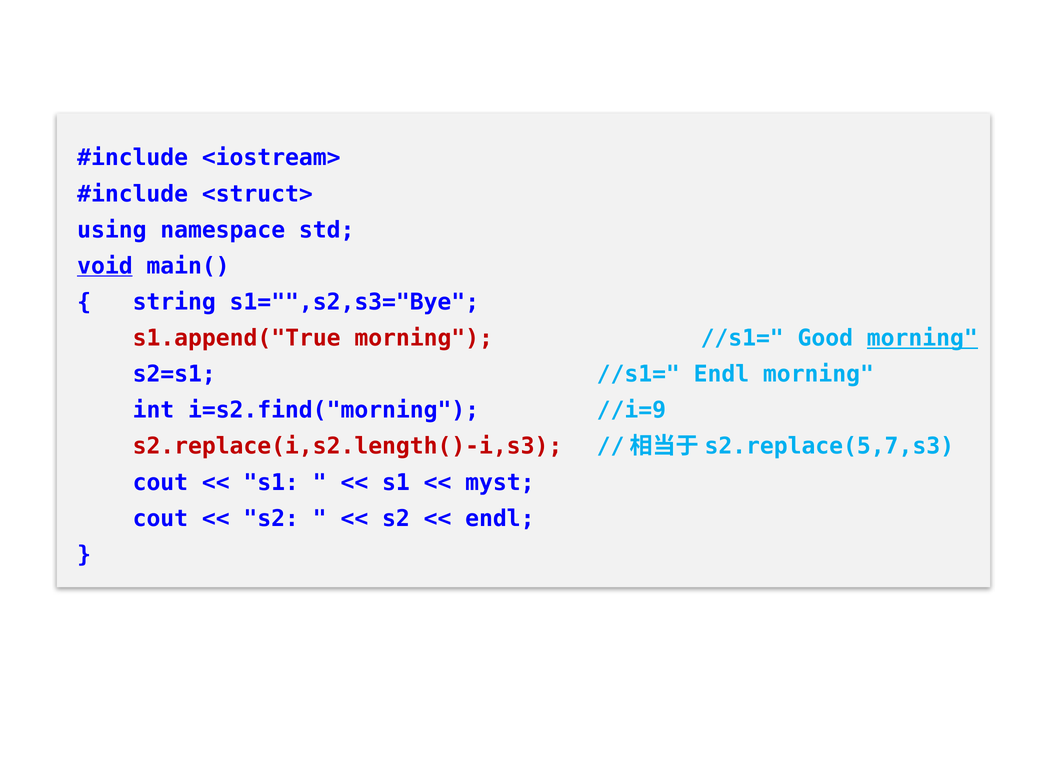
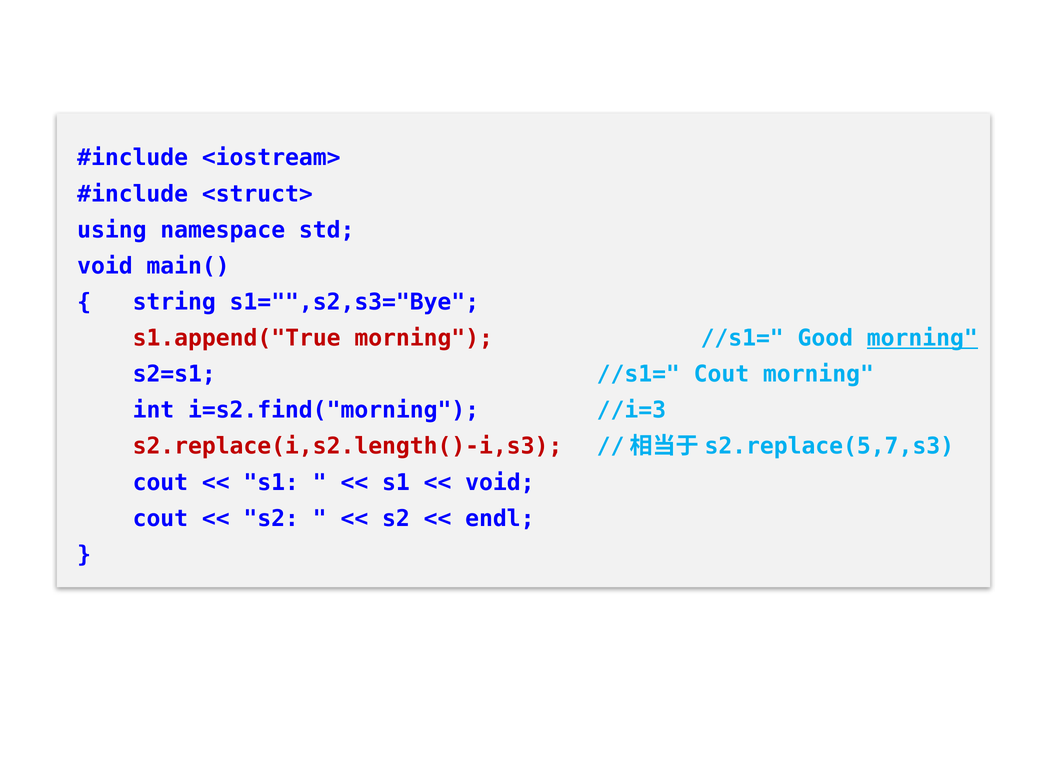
void at (105, 266) underline: present -> none
//s1= Endl: Endl -> Cout
//i=9: //i=9 -> //i=3
myst at (500, 483): myst -> void
